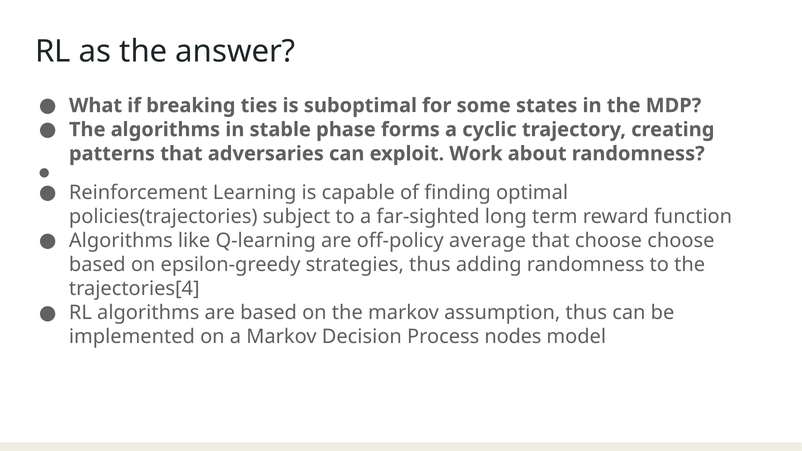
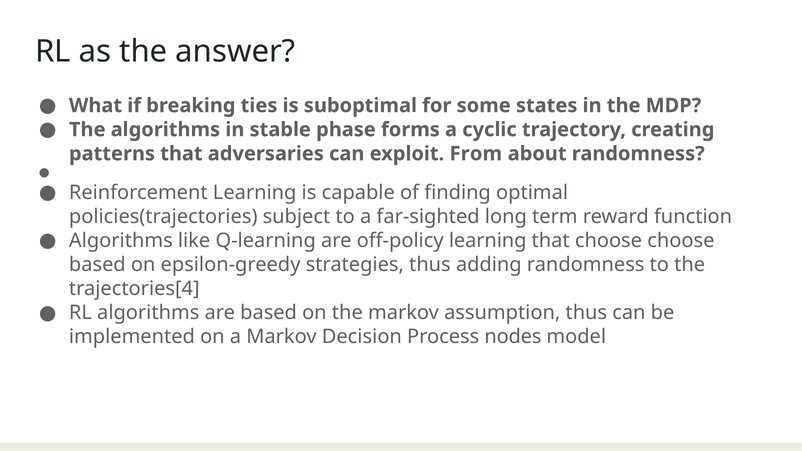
Work: Work -> From
off-policy average: average -> learning
